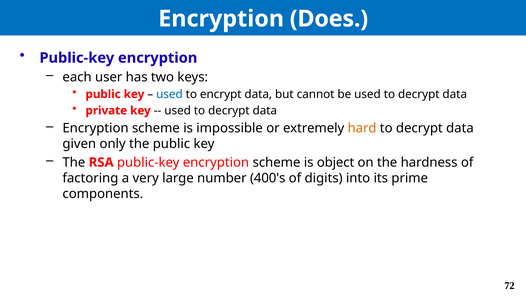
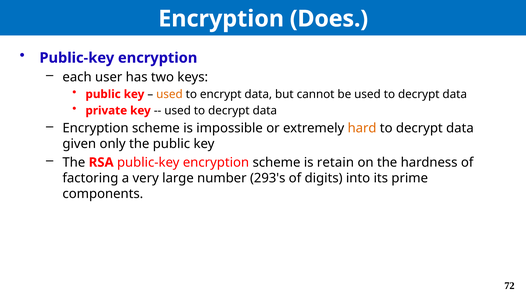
used at (169, 94) colour: blue -> orange
object: object -> retain
400's: 400's -> 293's
